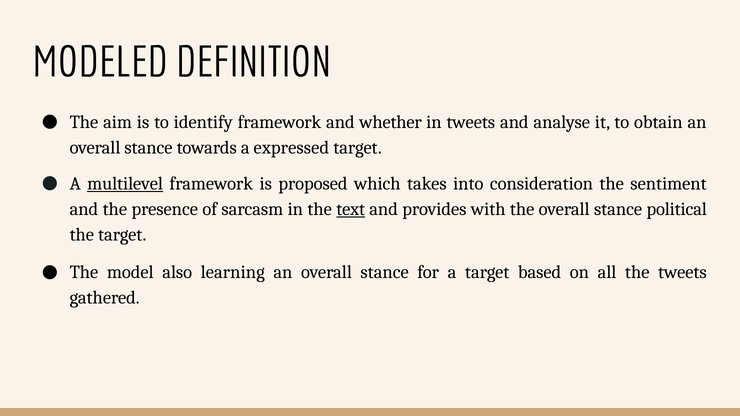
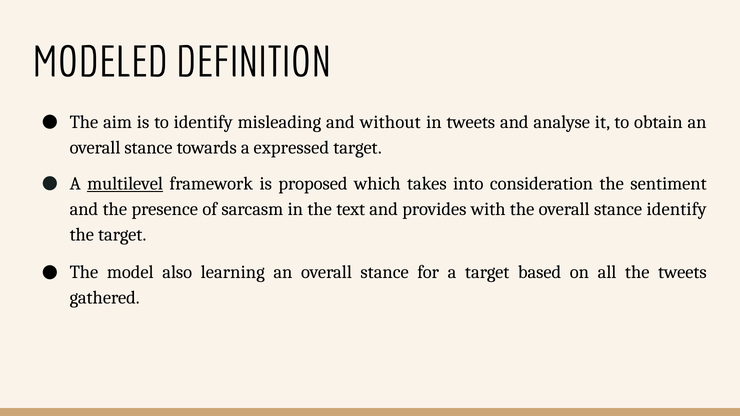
identify framework: framework -> misleading
whether: whether -> without
text underline: present -> none
stance political: political -> identify
